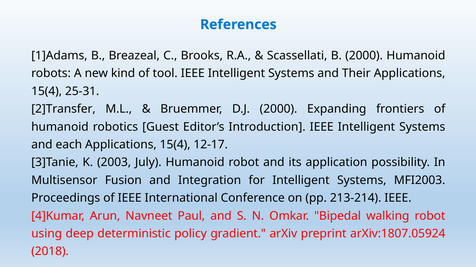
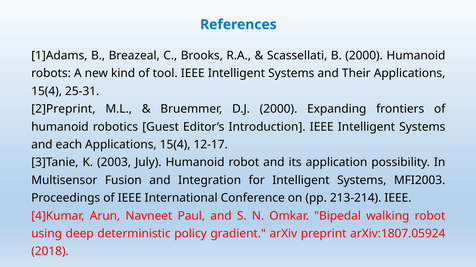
2]Transfer: 2]Transfer -> 2]Preprint
